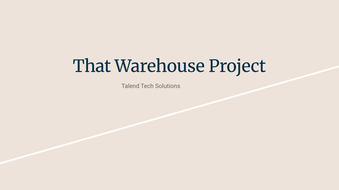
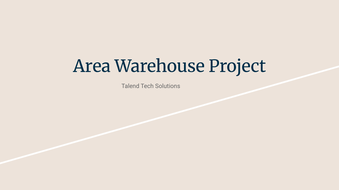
That: That -> Area
